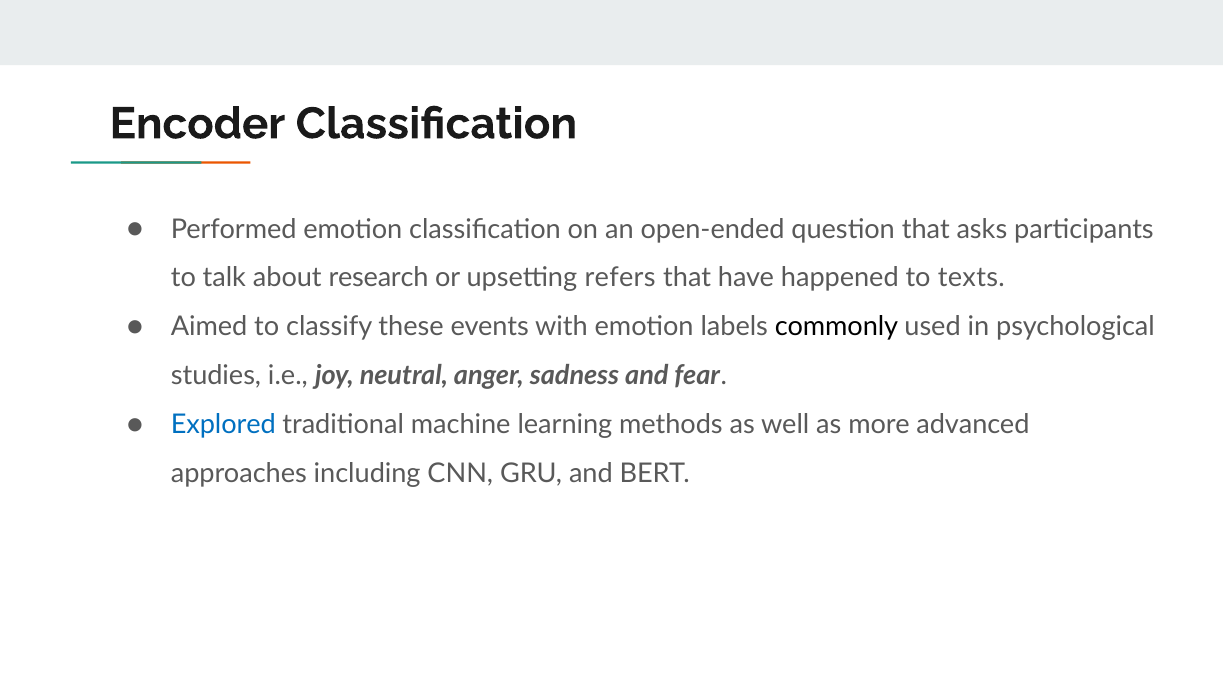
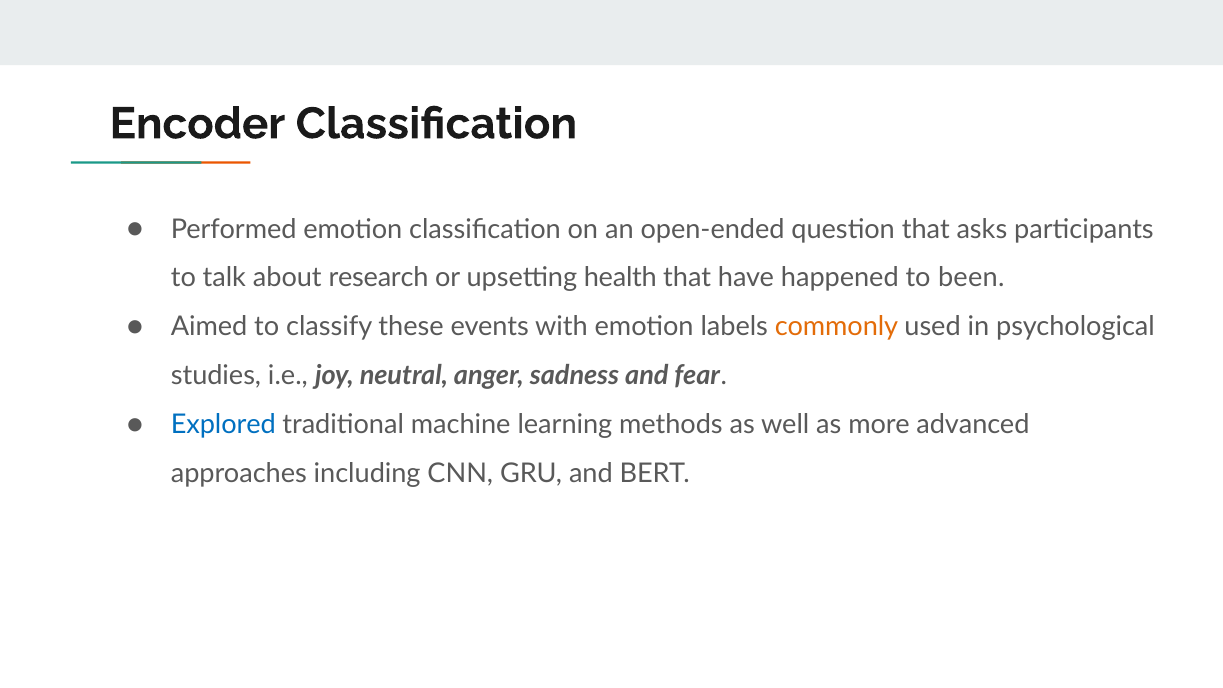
refers: refers -> health
texts: texts -> been
commonly colour: black -> orange
